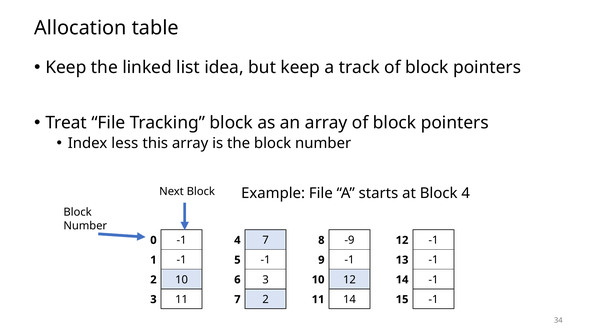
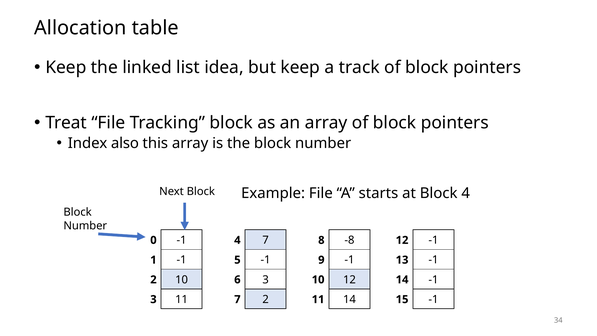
less: less -> also
-9: -9 -> -8
